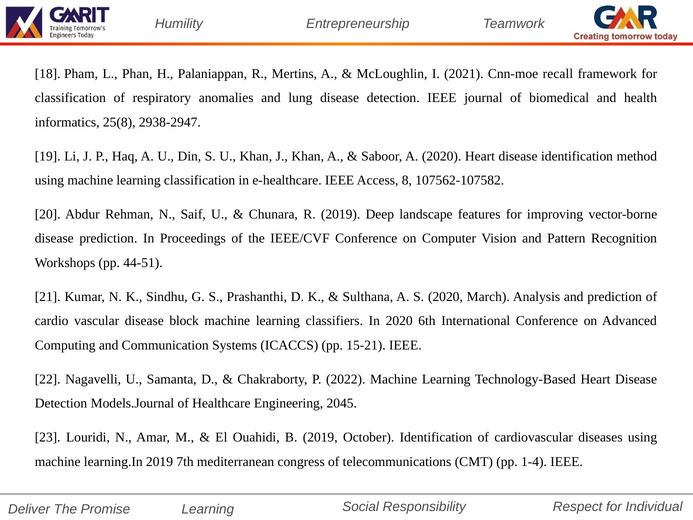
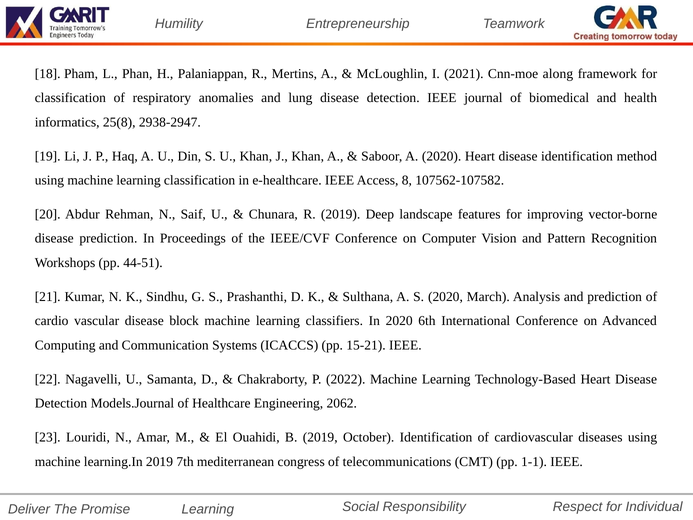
recall: recall -> along
2045: 2045 -> 2062
1-4: 1-4 -> 1-1
